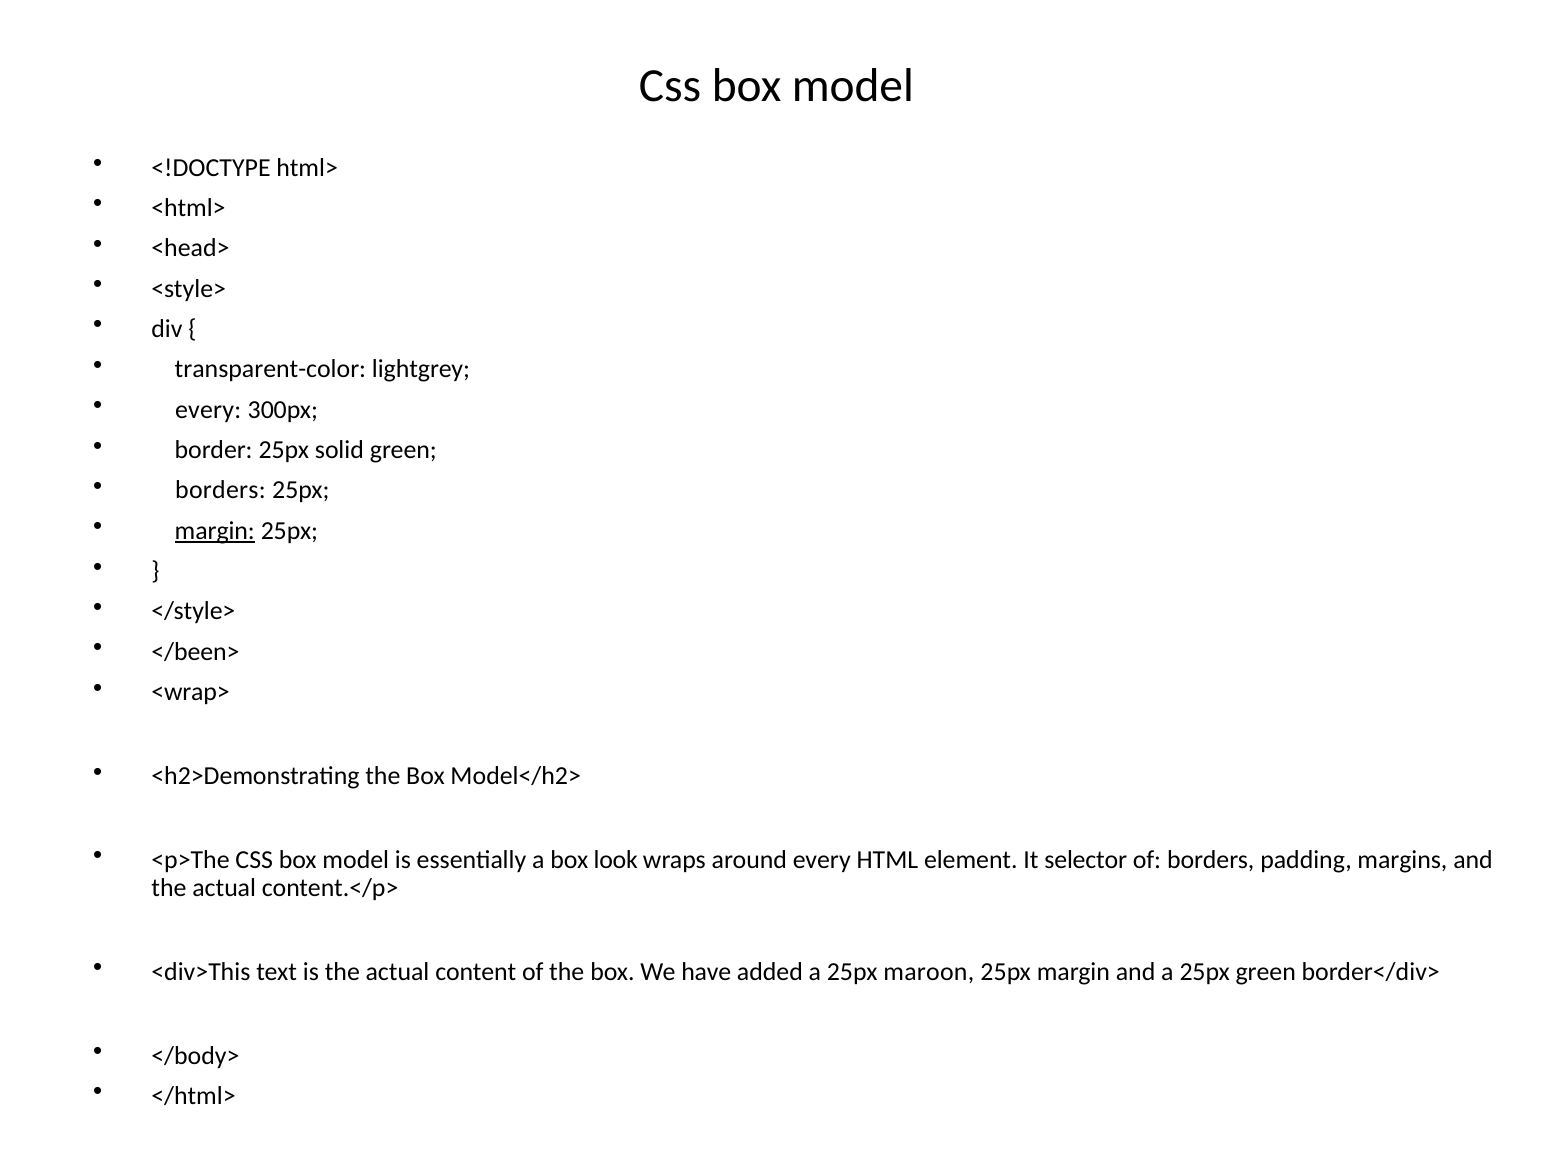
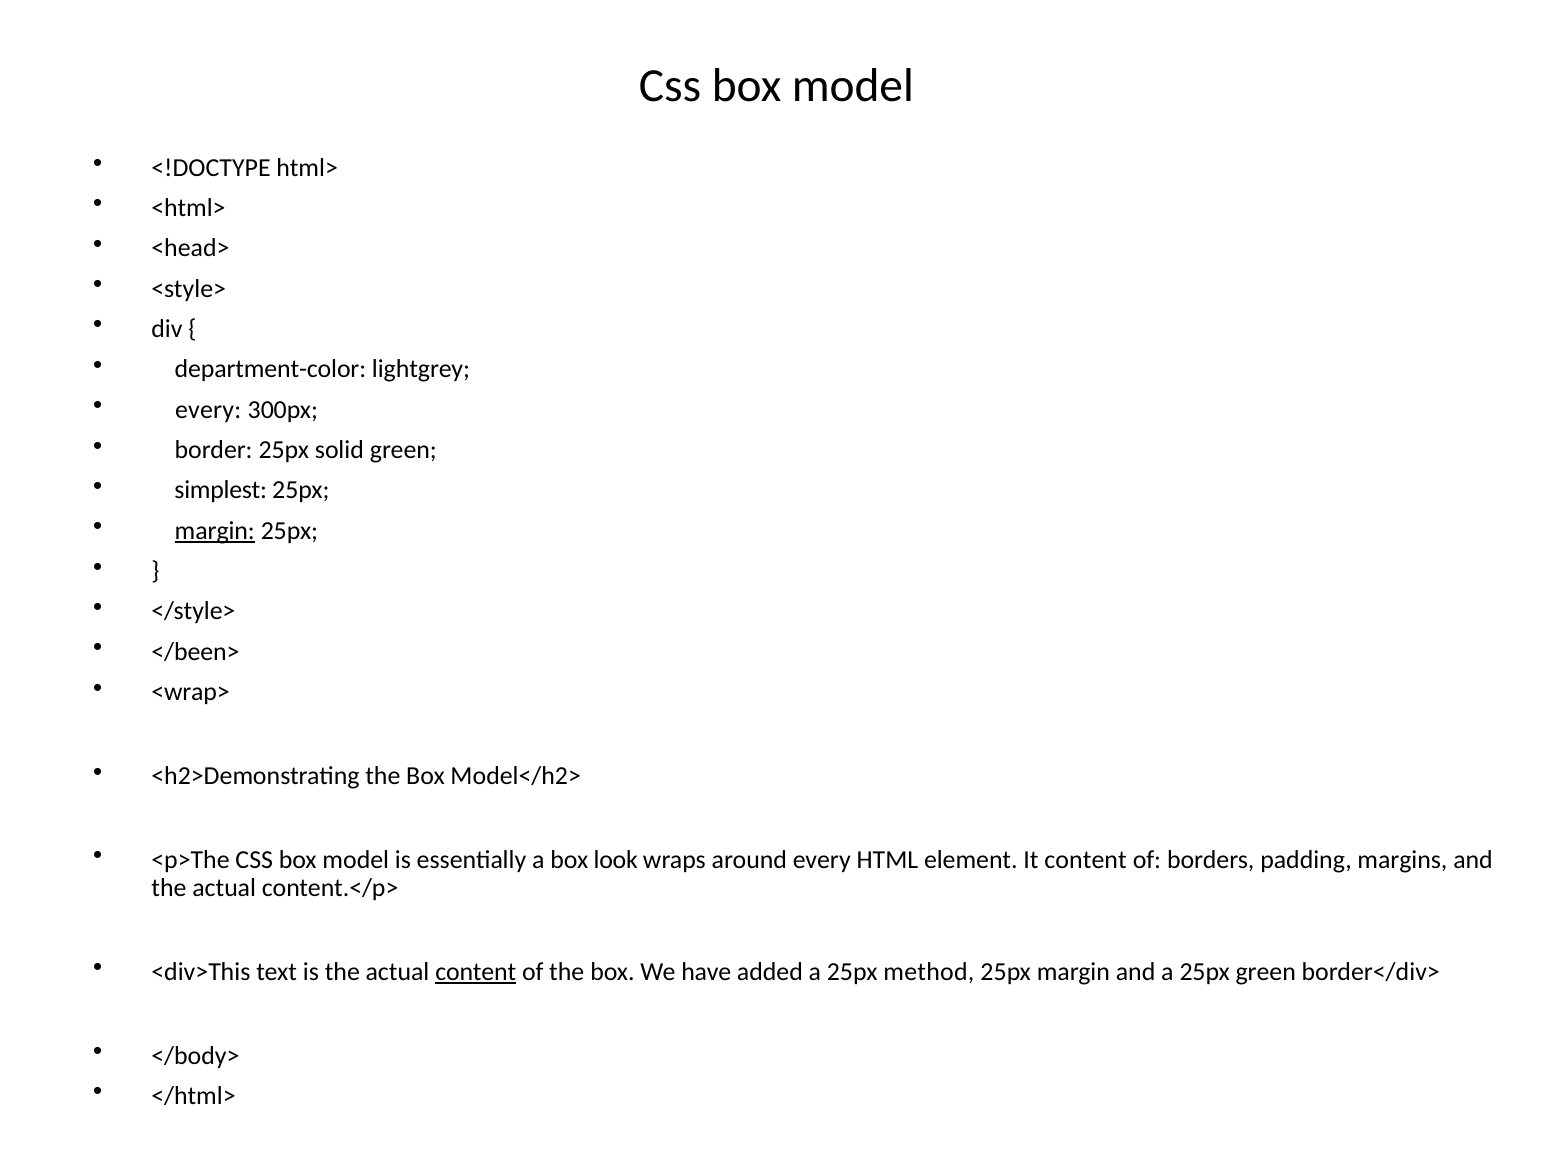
transparent-color: transparent-color -> department-color
borders at (220, 490): borders -> simplest
It selector: selector -> content
content at (476, 971) underline: none -> present
maroon: maroon -> method
